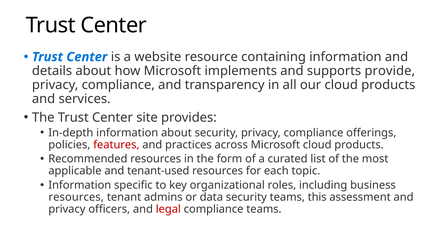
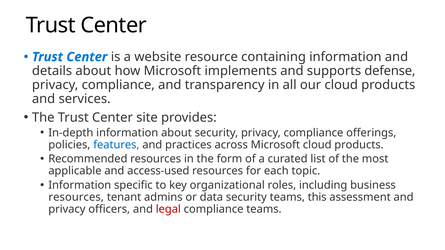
provide: provide -> defense
features colour: red -> blue
tenant-used: tenant-used -> access-used
